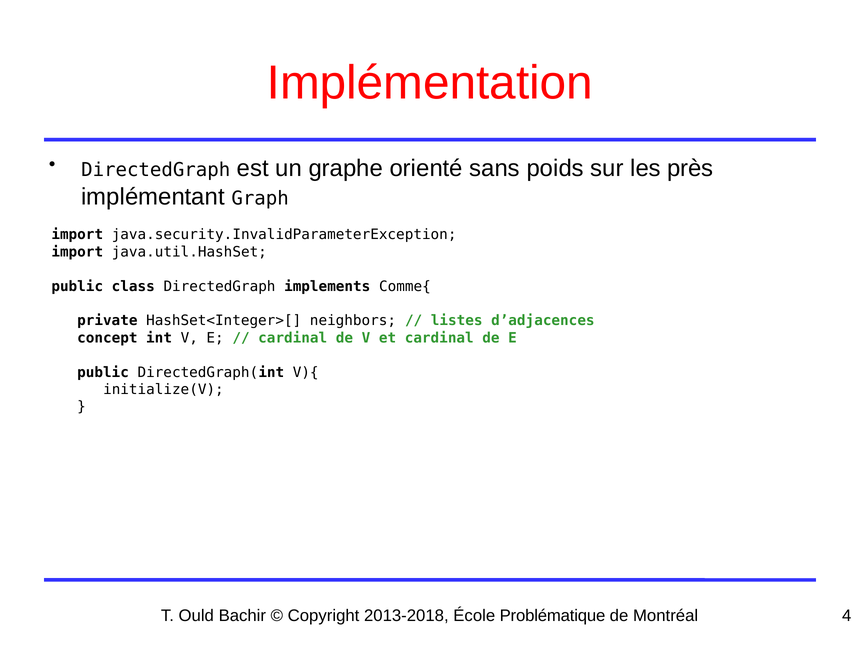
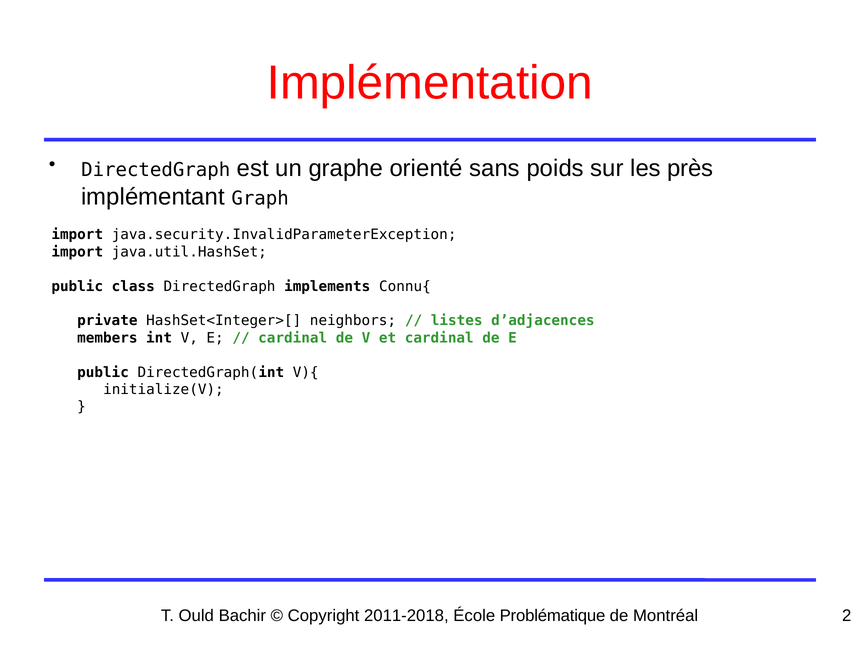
Comme{: Comme{ -> Connu{
concept: concept -> members
2013-2018: 2013-2018 -> 2011-2018
4: 4 -> 2
